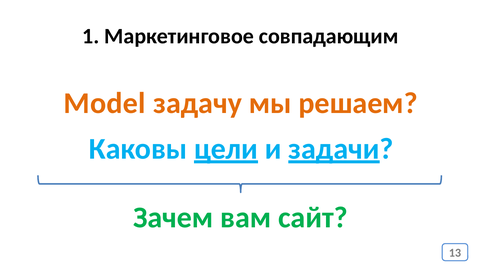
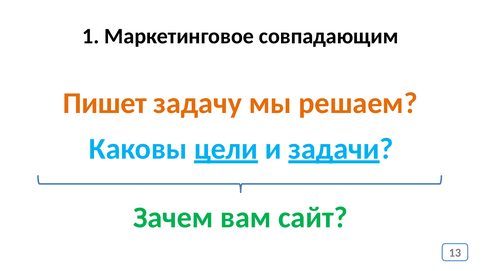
Model: Model -> Пишет
